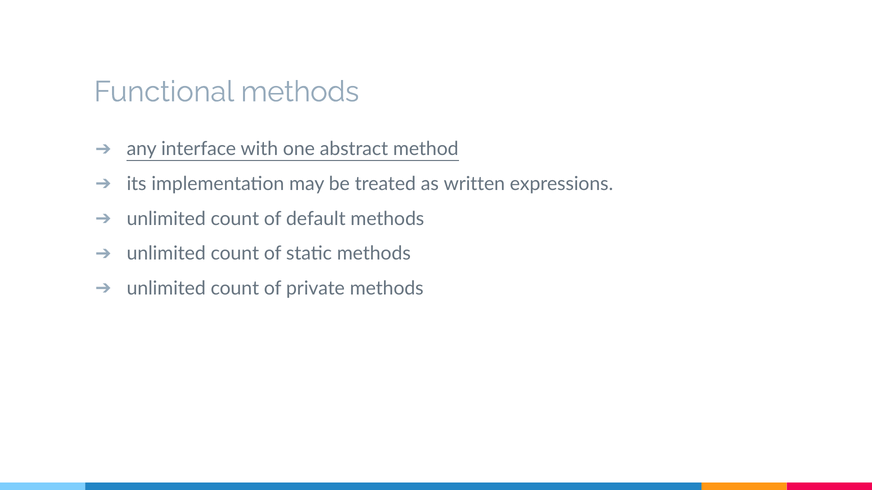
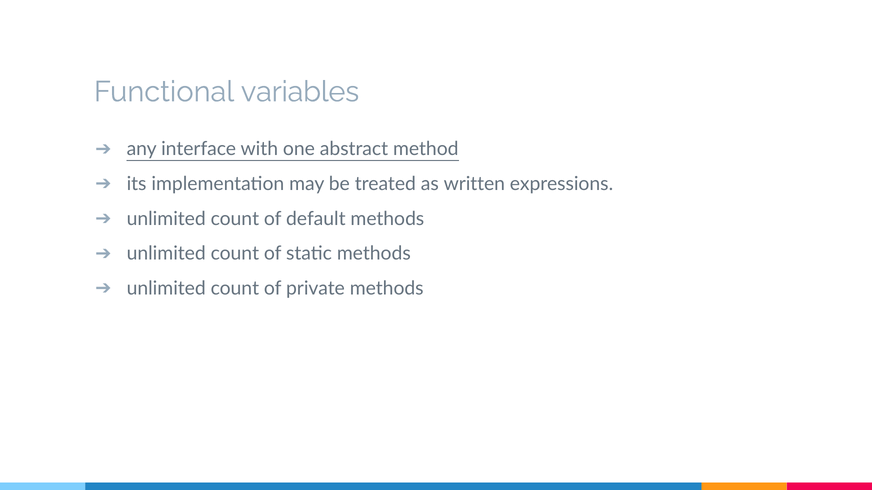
Functional methods: methods -> variables
